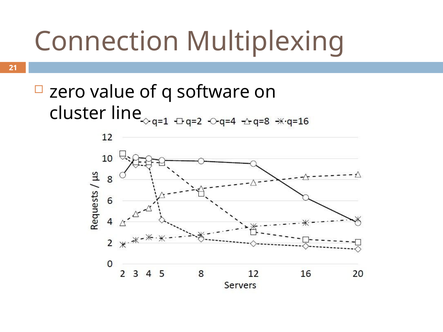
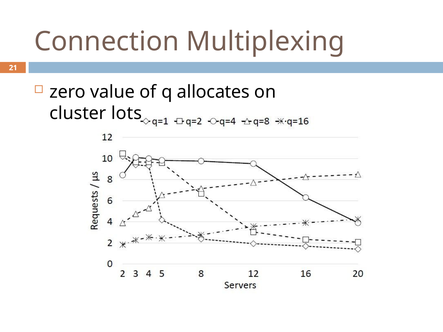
software: software -> allocates
line: line -> lots
